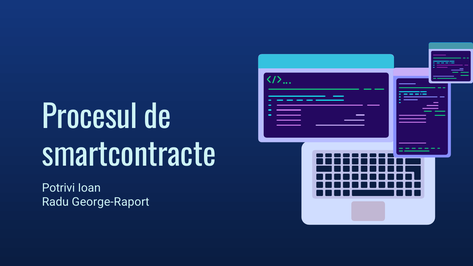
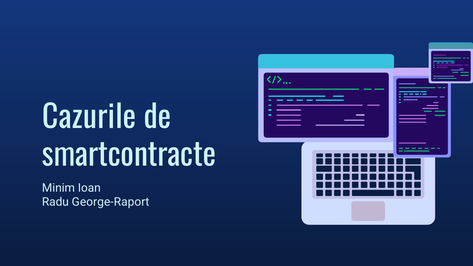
Procesul: Procesul -> Cazurile
Potrivi: Potrivi -> Minim
